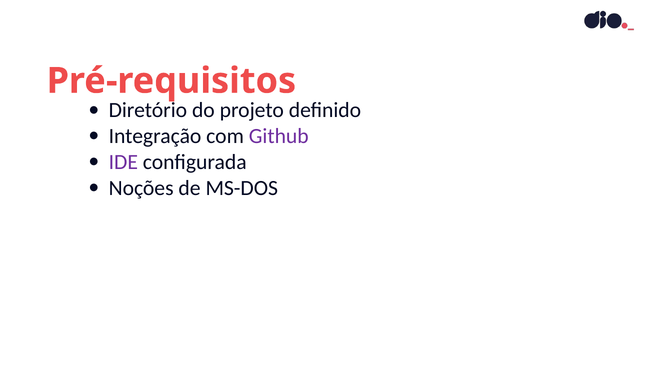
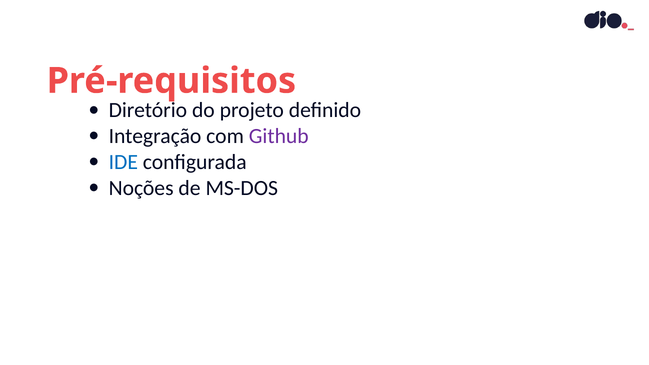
IDE colour: purple -> blue
